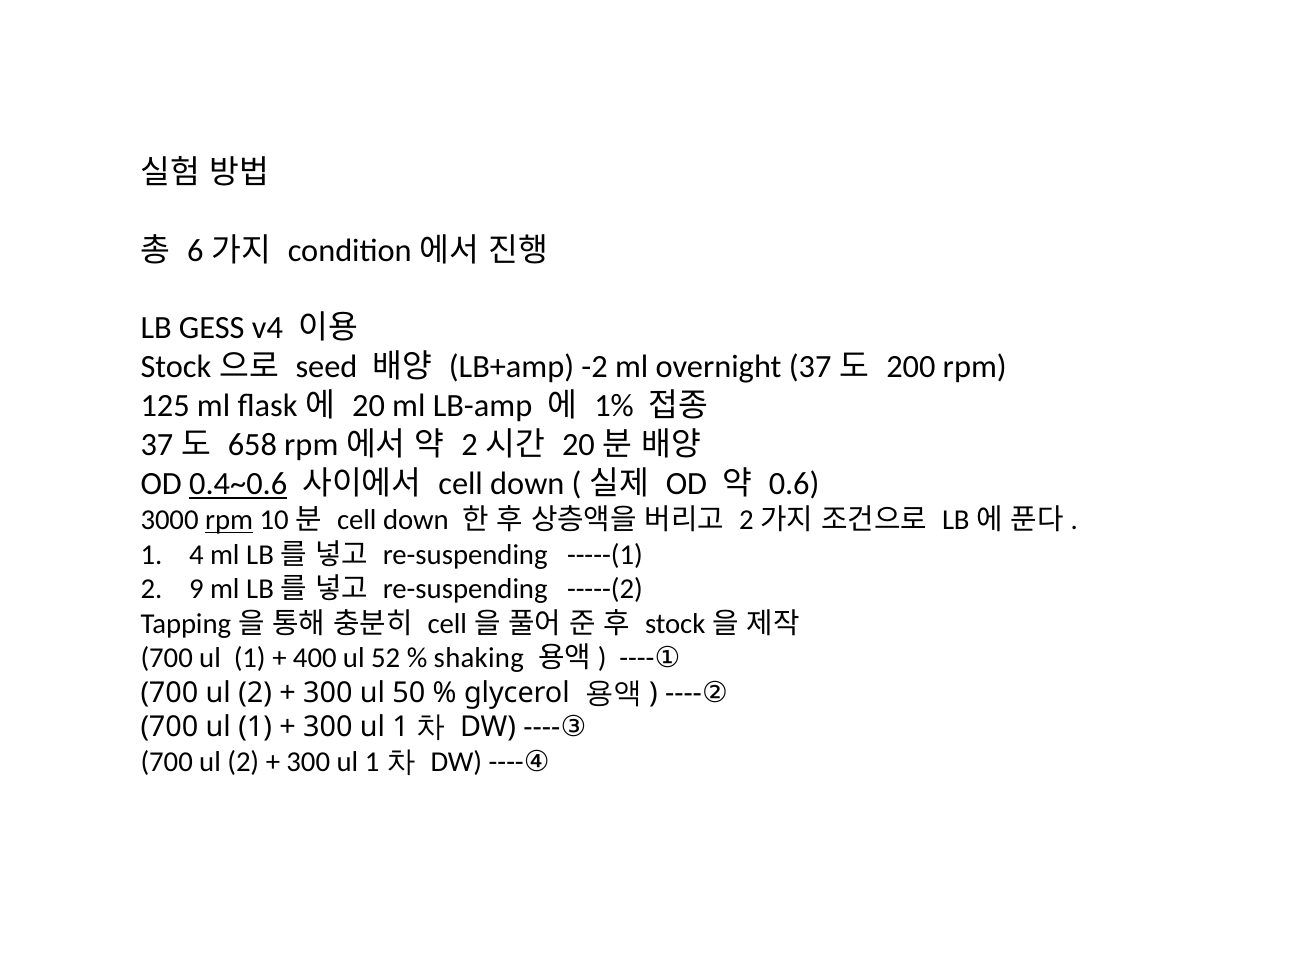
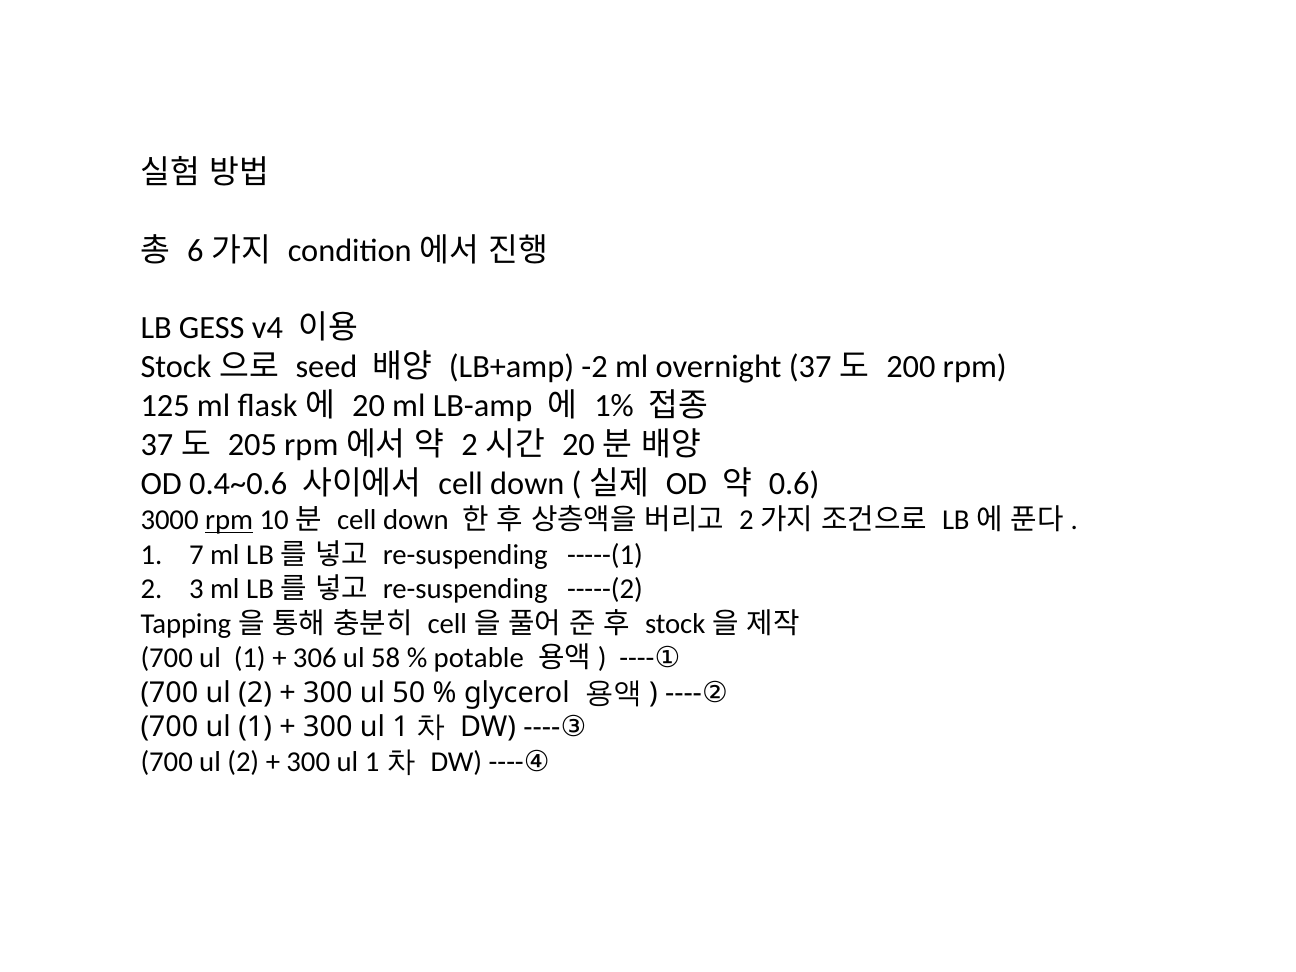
658: 658 -> 205
0.4~0.6 underline: present -> none
4: 4 -> 7
9: 9 -> 3
400: 400 -> 306
52: 52 -> 58
shaking: shaking -> potable
